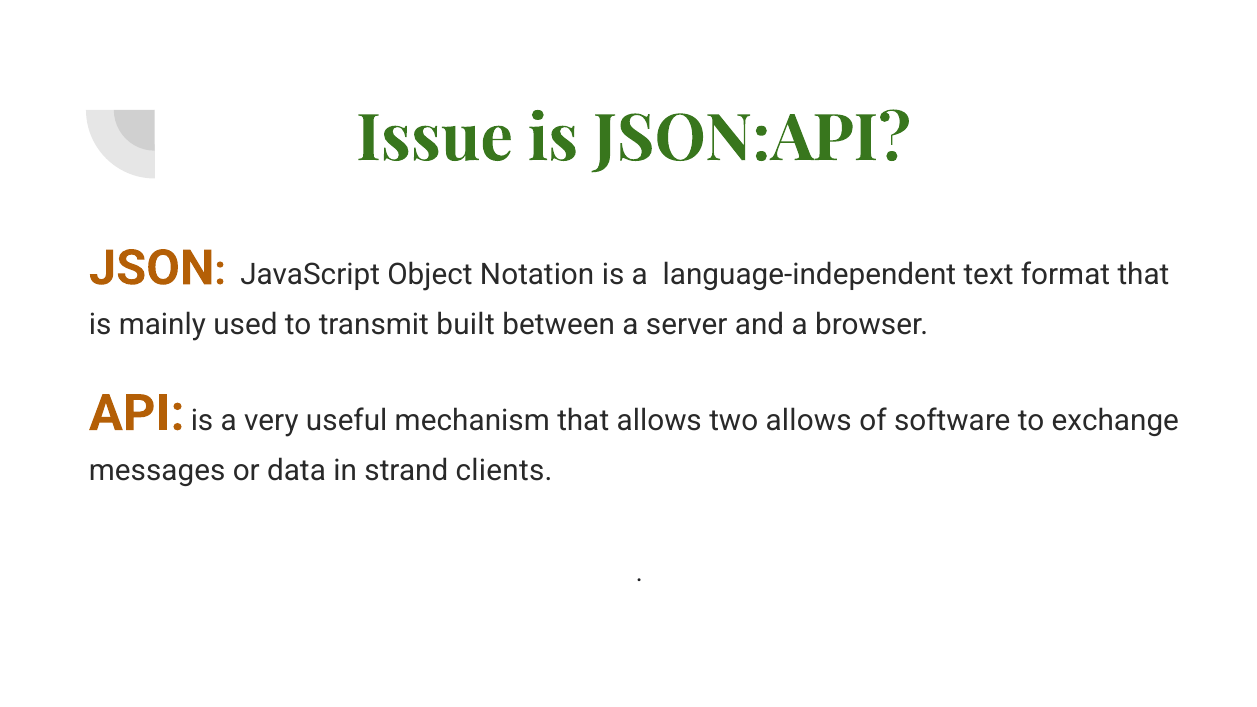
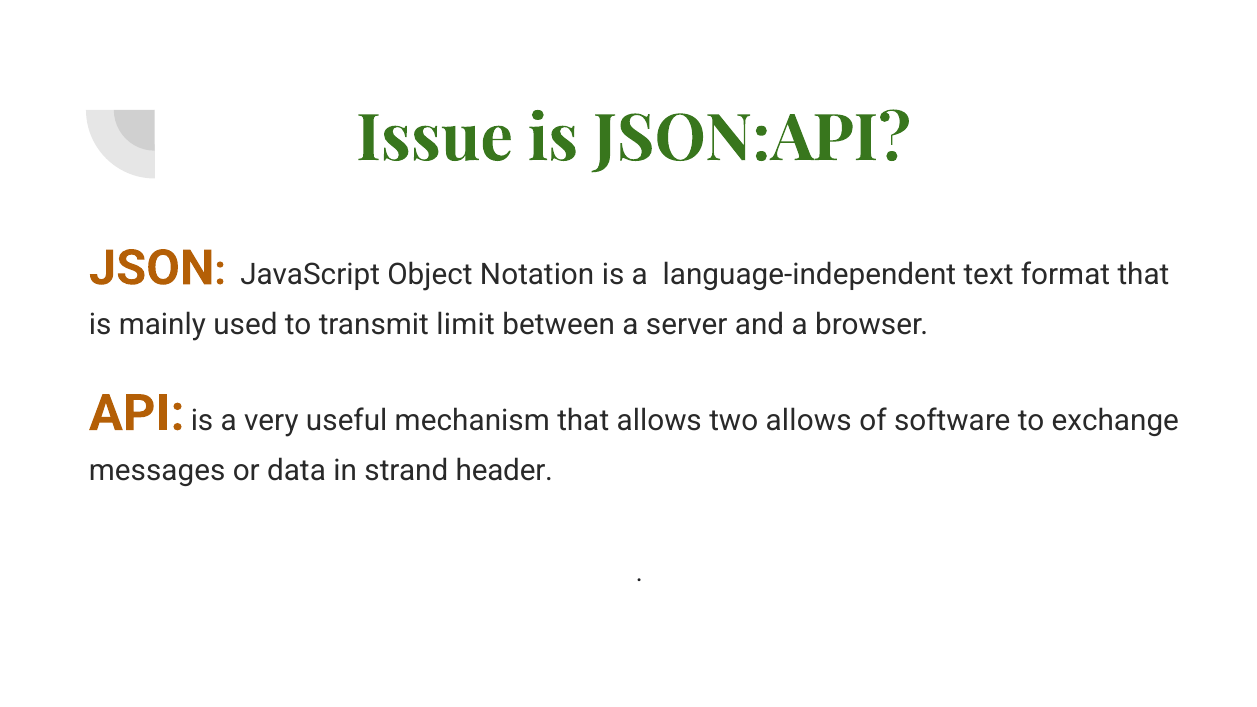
built: built -> limit
clients: clients -> header
